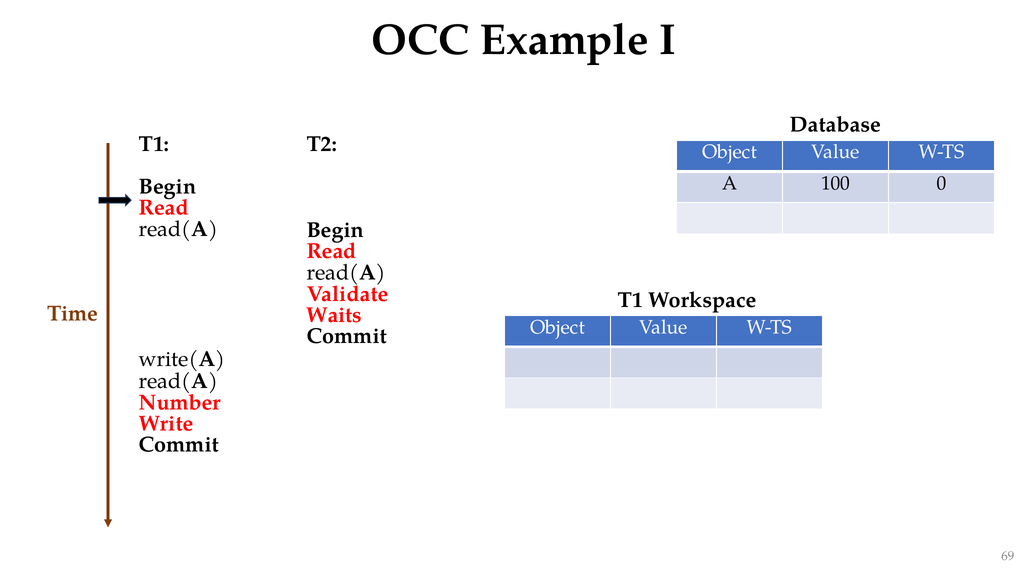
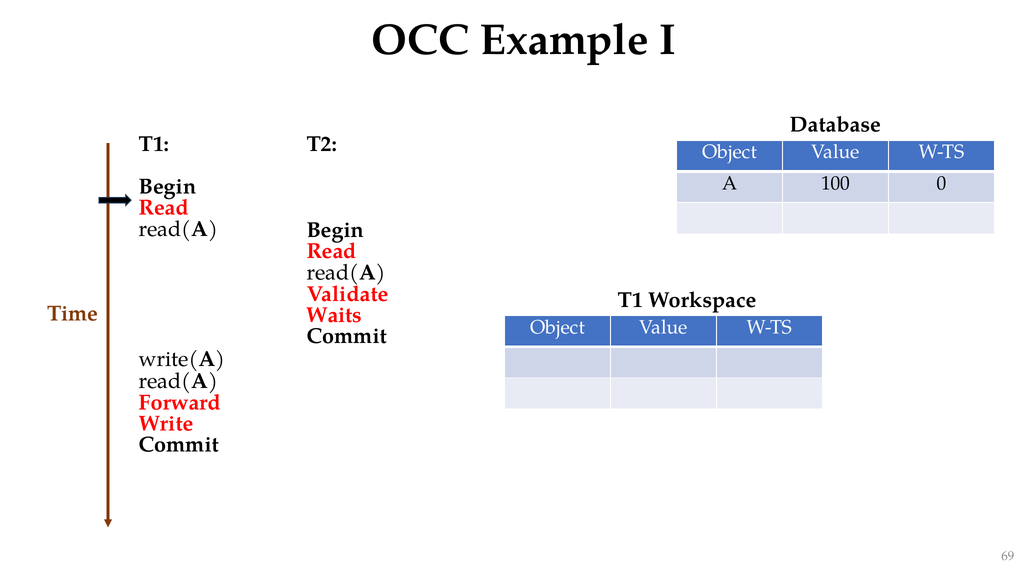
Number: Number -> Forward
